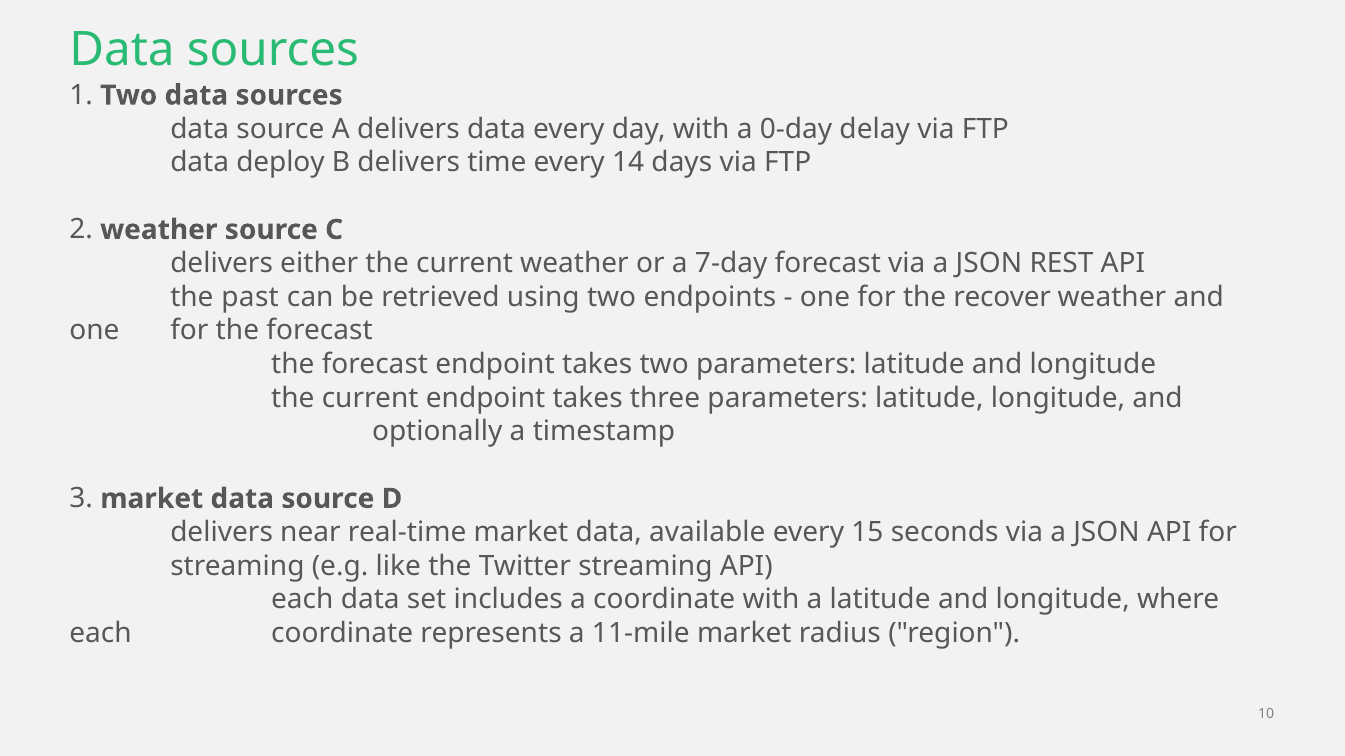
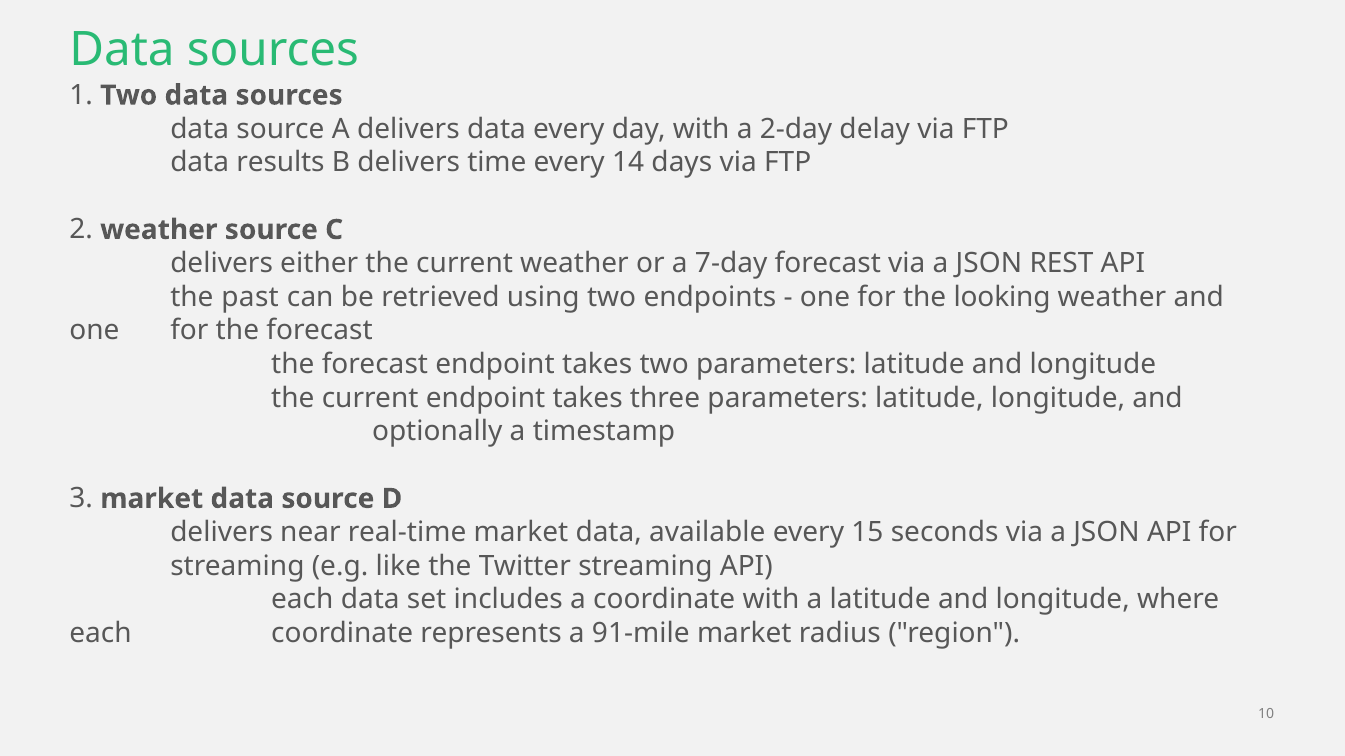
0-day: 0-day -> 2-day
deploy: deploy -> results
recover: recover -> looking
11-mile: 11-mile -> 91-mile
